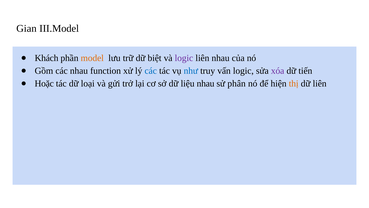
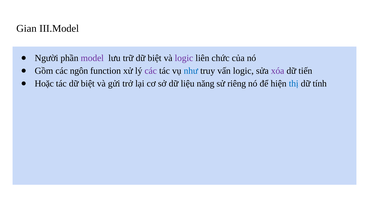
Khách: Khách -> Người
model colour: orange -> purple
liên nhau: nhau -> chức
các nhau: nhau -> ngôn
các at (151, 71) colour: blue -> purple
tác dữ loại: loại -> biệt
liệu nhau: nhau -> năng
phân: phân -> riêng
thị colour: orange -> blue
dữ liên: liên -> tính
